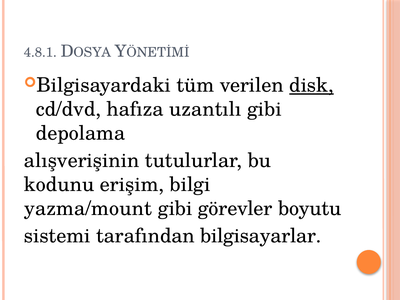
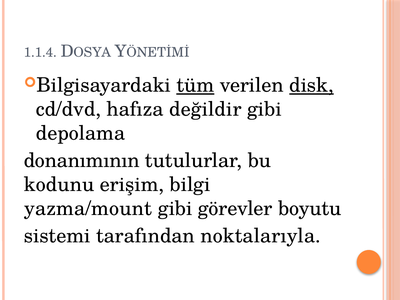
4.8.1: 4.8.1 -> 1.1.4
tüm underline: none -> present
uzantılı: uzantılı -> değildir
alışverişinin: alışverişinin -> donanımının
bilgisayarlar: bilgisayarlar -> noktalarıyla
